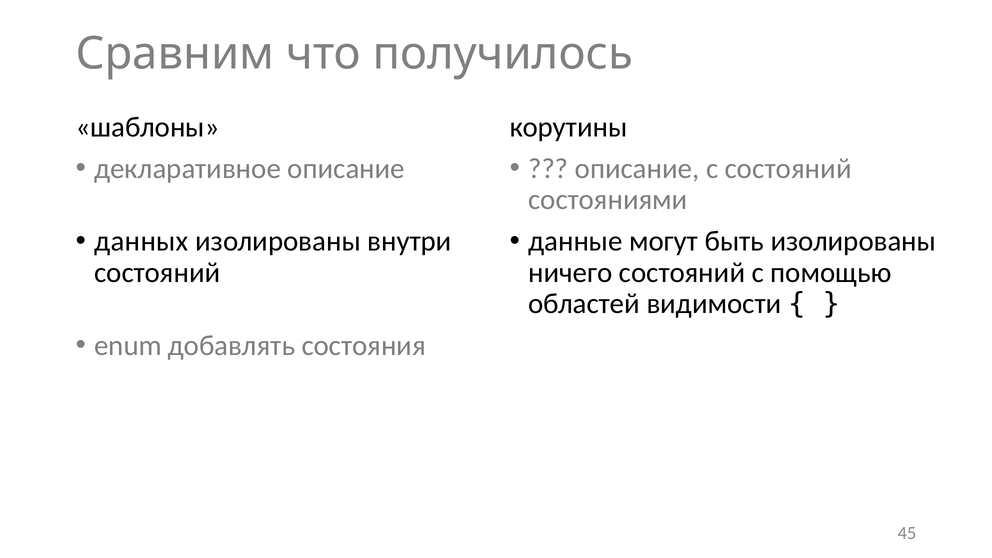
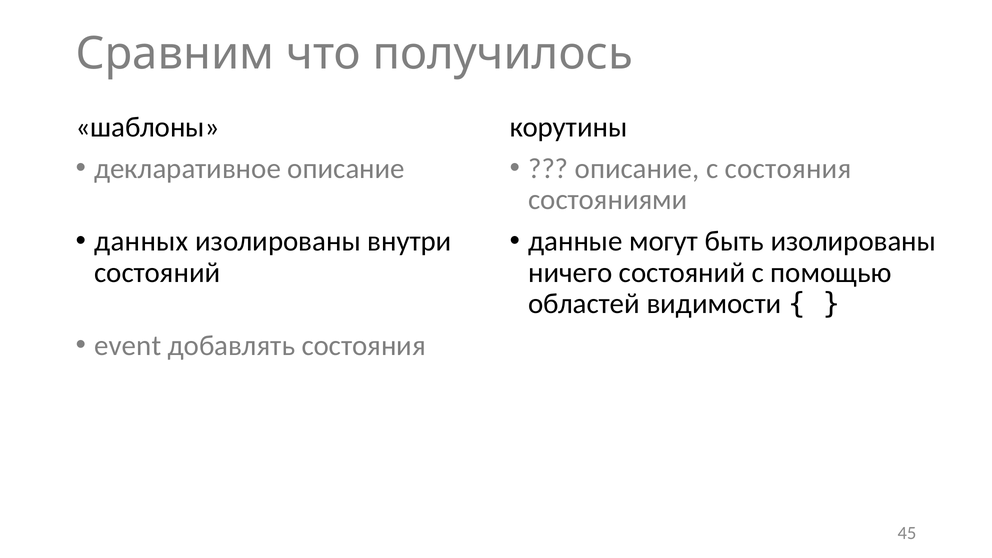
с состояний: состояний -> состояния
enum: enum -> event
